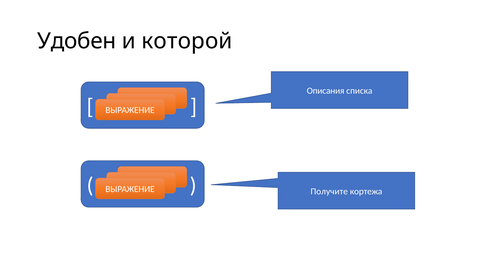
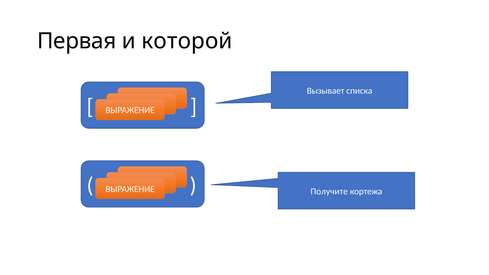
Удобен: Удобен -> Первая
Описания: Описания -> Вызывает
